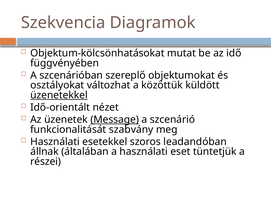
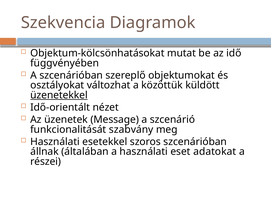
Message underline: present -> none
szoros leadandóban: leadandóban -> szcenárióban
tüntetjük: tüntetjük -> adatokat
